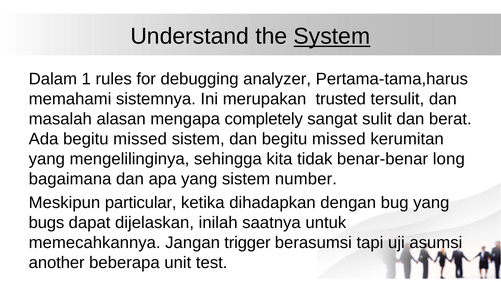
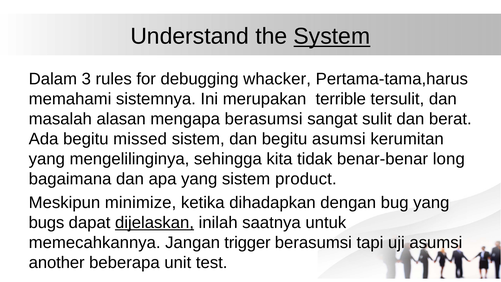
1: 1 -> 3
analyzer: analyzer -> whacker
trusted: trusted -> terrible
mengapa completely: completely -> berasumsi
dan begitu missed: missed -> asumsi
number: number -> product
particular: particular -> minimize
dijelaskan underline: none -> present
